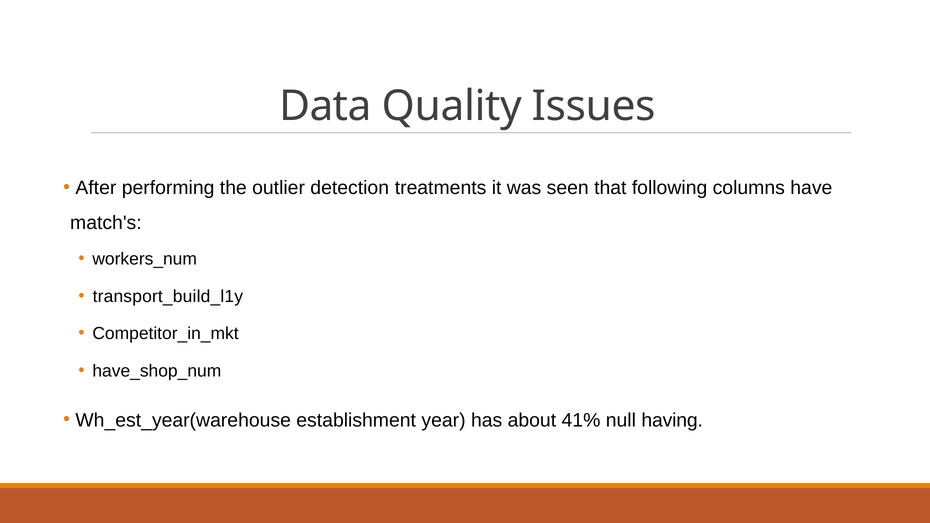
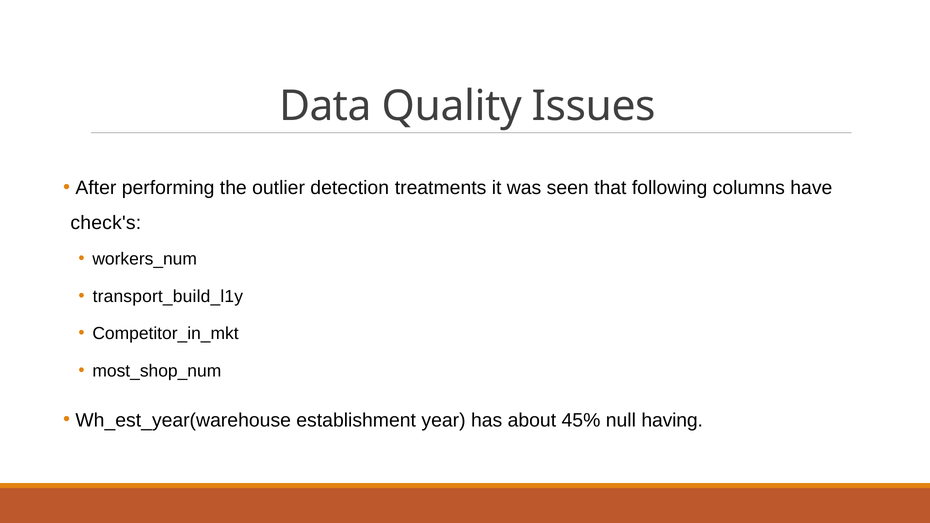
match's: match's -> check's
have_shop_num: have_shop_num -> most_shop_num
41%: 41% -> 45%
